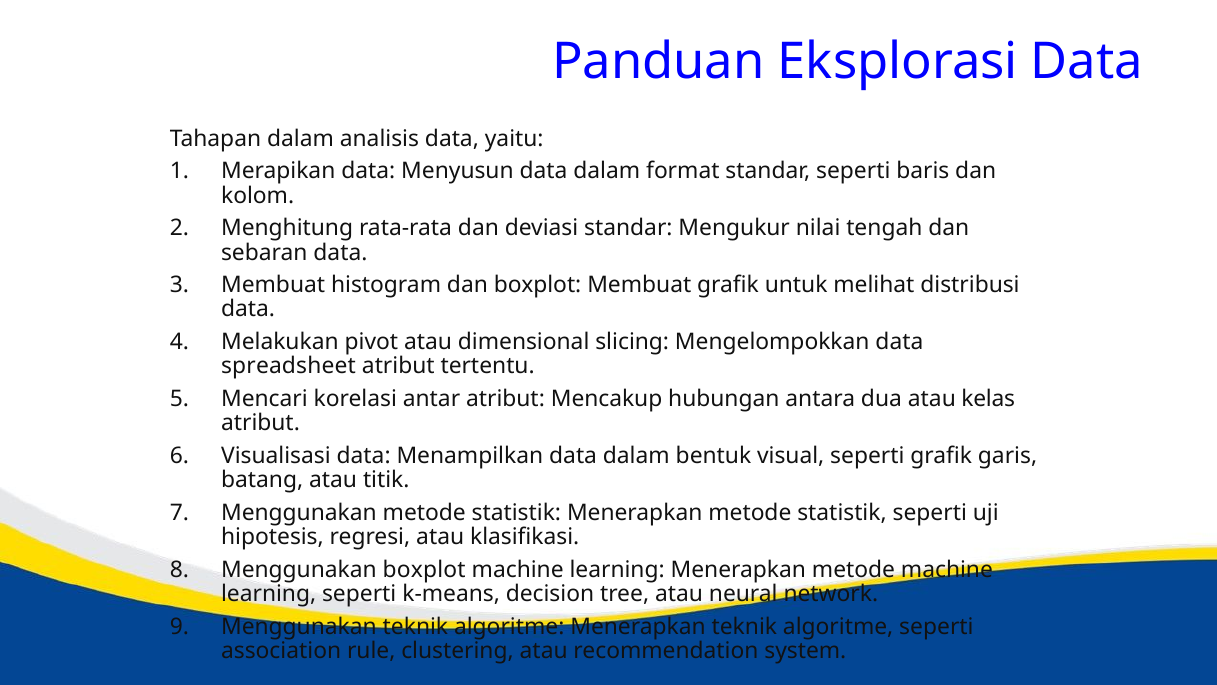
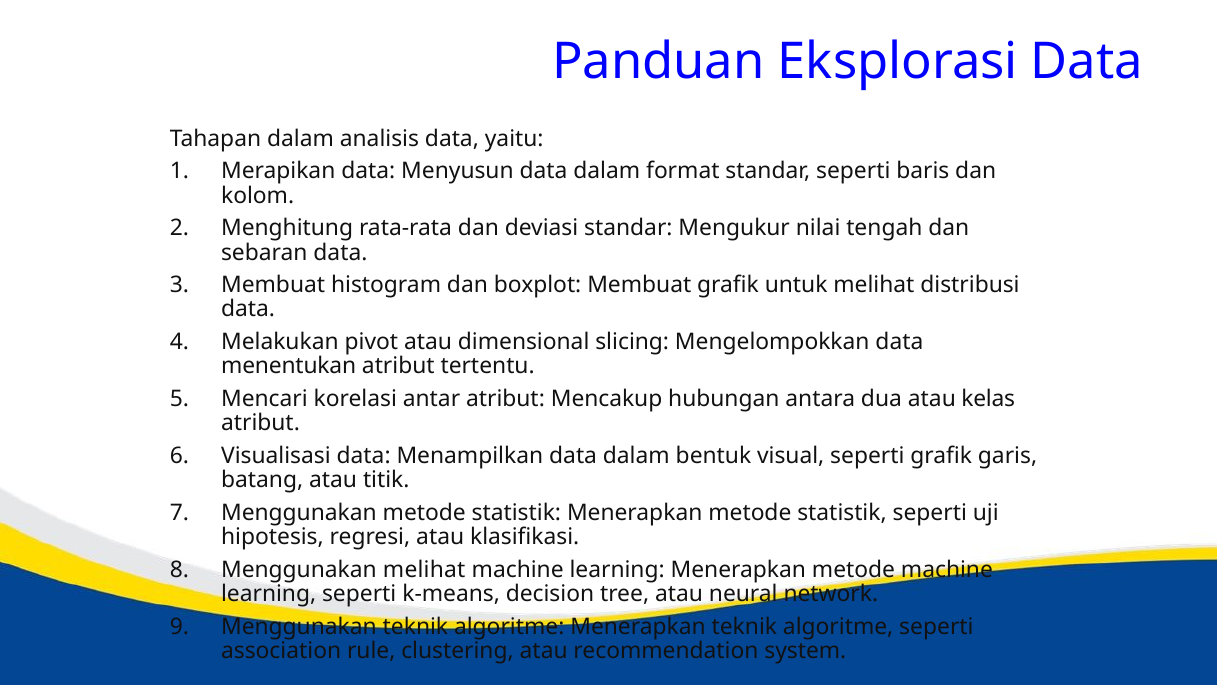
spreadsheet: spreadsheet -> menentukan
Menggunakan boxplot: boxplot -> melihat
